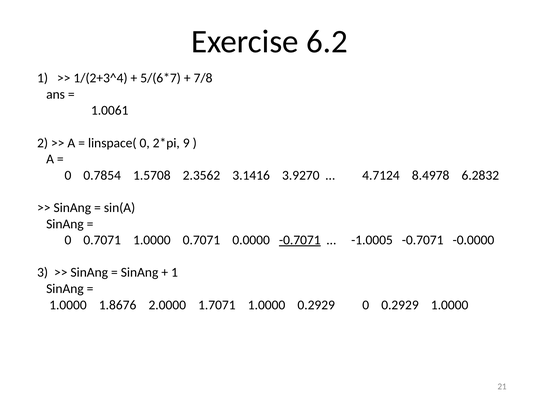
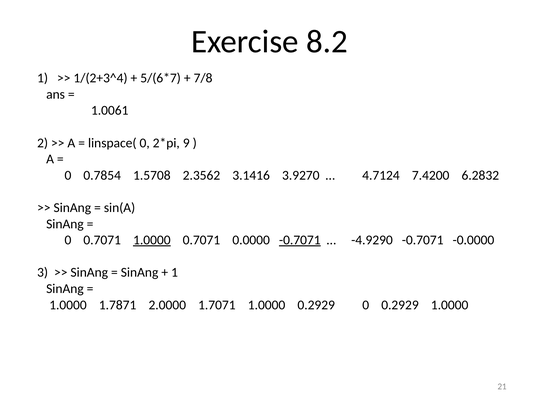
6.2: 6.2 -> 8.2
8.4978: 8.4978 -> 7.4200
1.0000 at (152, 240) underline: none -> present
-1.0005: -1.0005 -> -4.9290
1.8676: 1.8676 -> 1.7871
